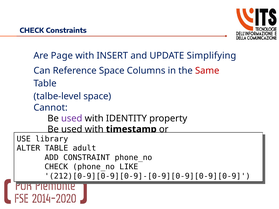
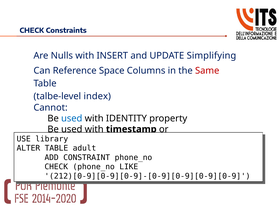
Page: Page -> Nulls
talbe-level space: space -> index
used at (72, 119) colour: purple -> blue
